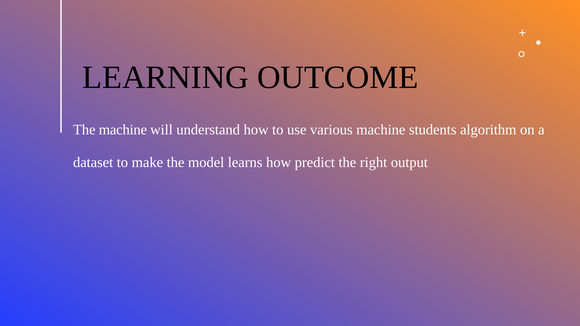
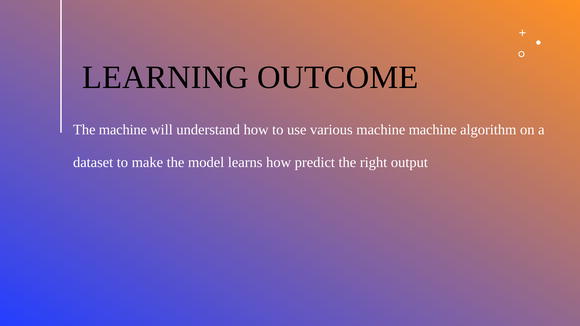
machine students: students -> machine
